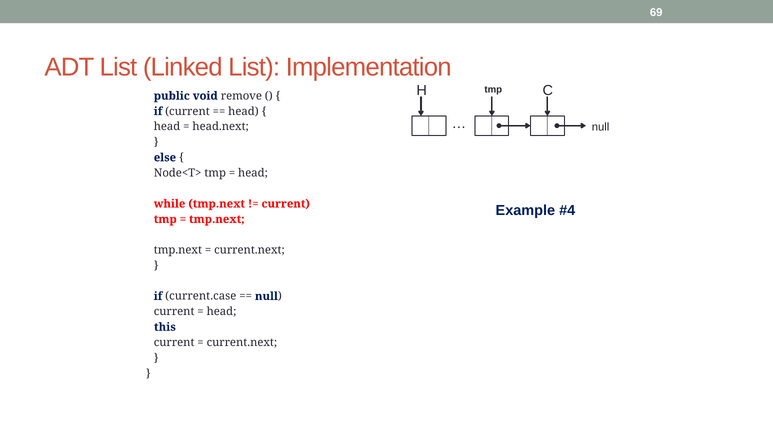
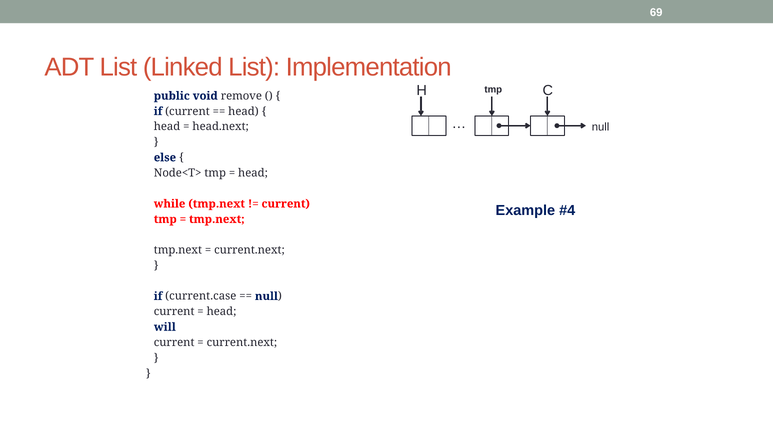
this: this -> will
